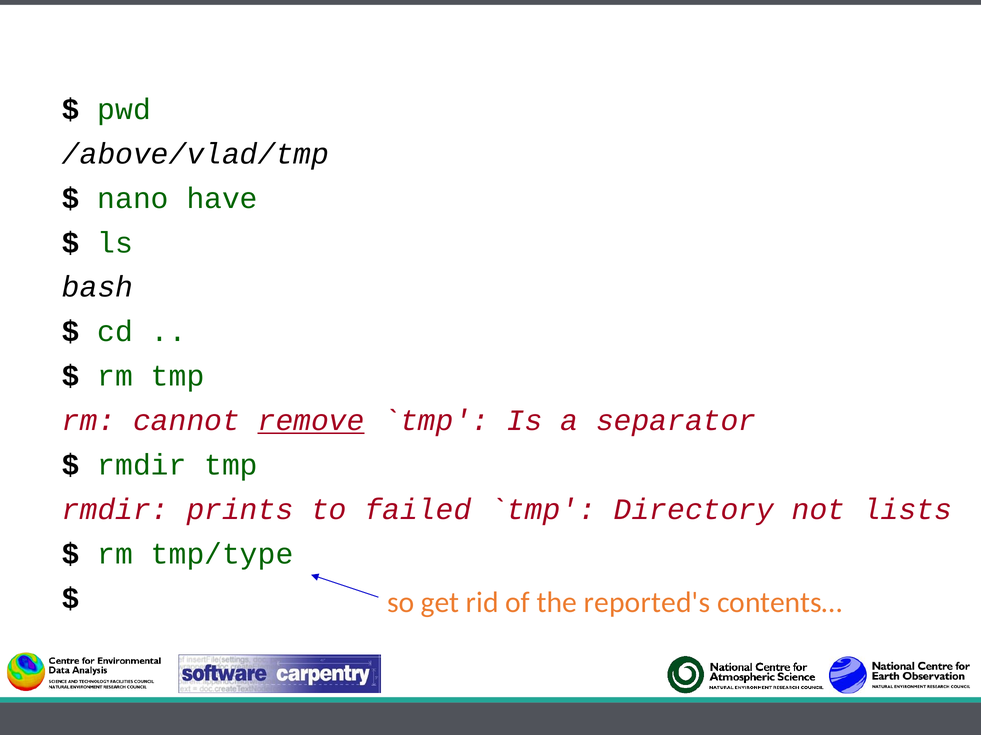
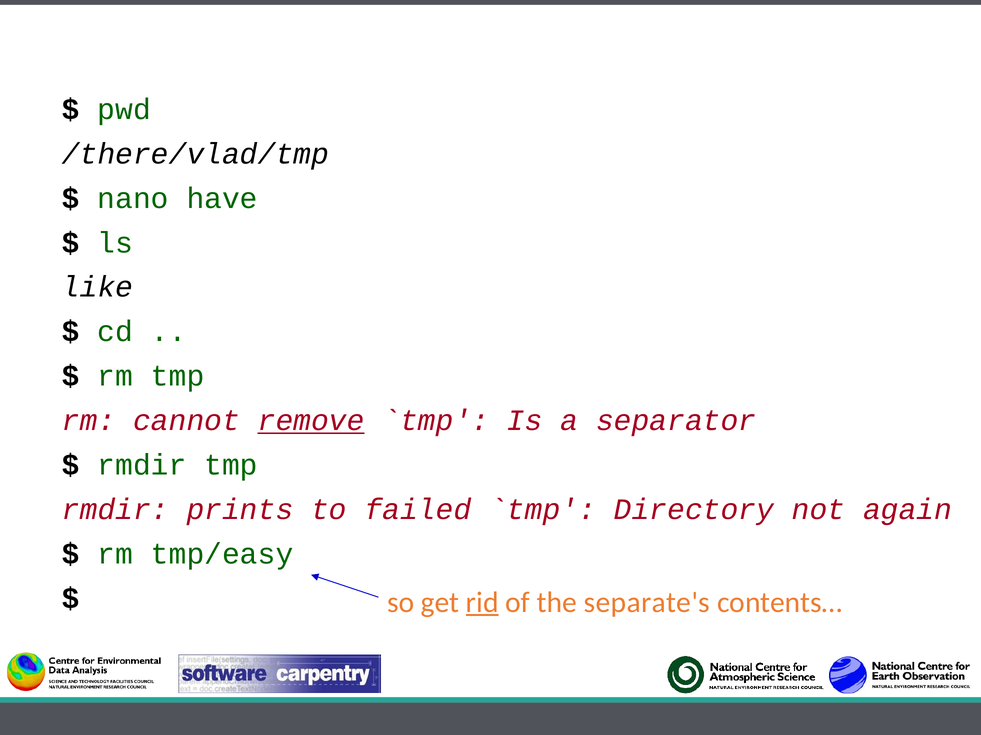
/above/vlad/tmp: /above/vlad/tmp -> /there/vlad/tmp
bash: bash -> like
lists: lists -> again
tmp/type: tmp/type -> tmp/easy
rid underline: none -> present
reported's: reported's -> separate's
